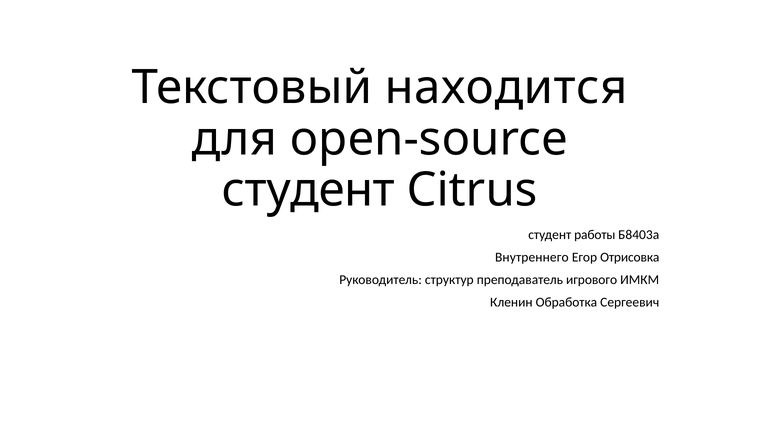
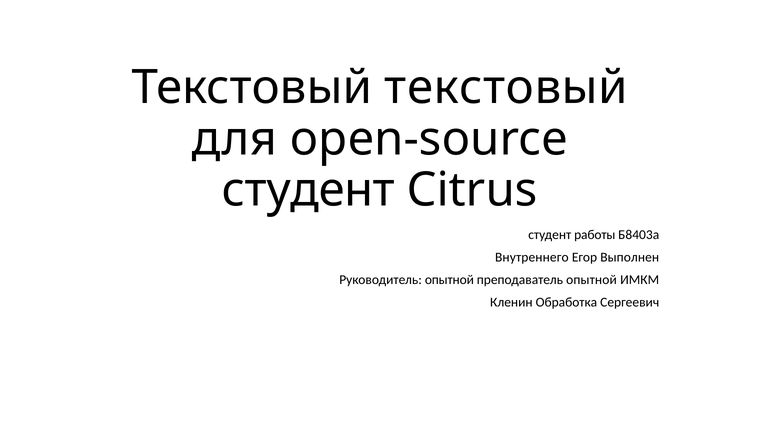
Текстовый находится: находится -> текстовый
Отрисовка: Отрисовка -> Выполнен
Руководитель структур: структур -> опытной
преподаватель игрового: игрового -> опытной
